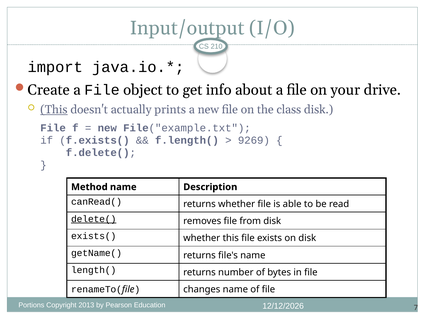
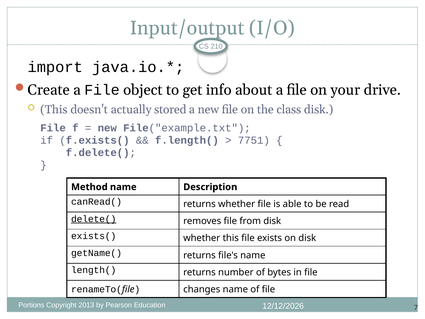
This at (54, 109) underline: present -> none
prints: prints -> stored
9269: 9269 -> 7751
